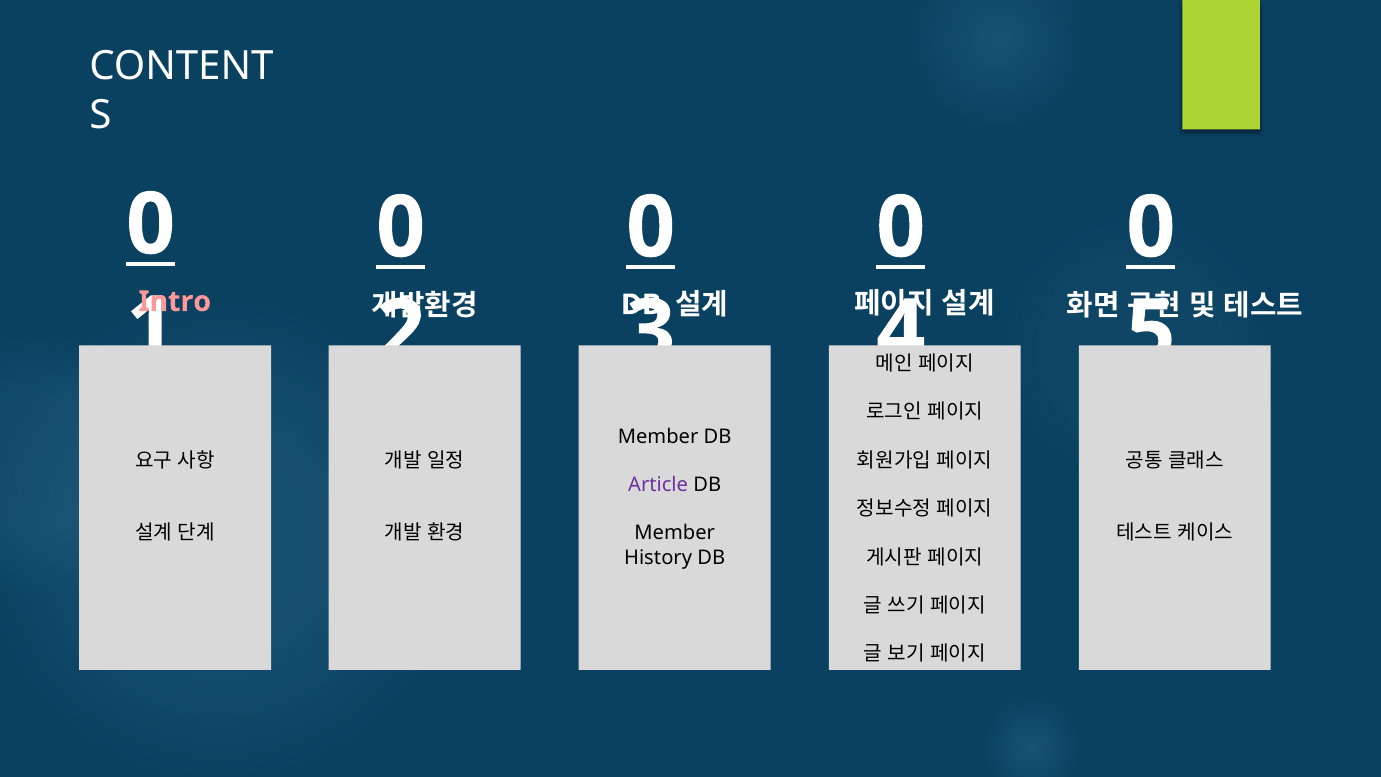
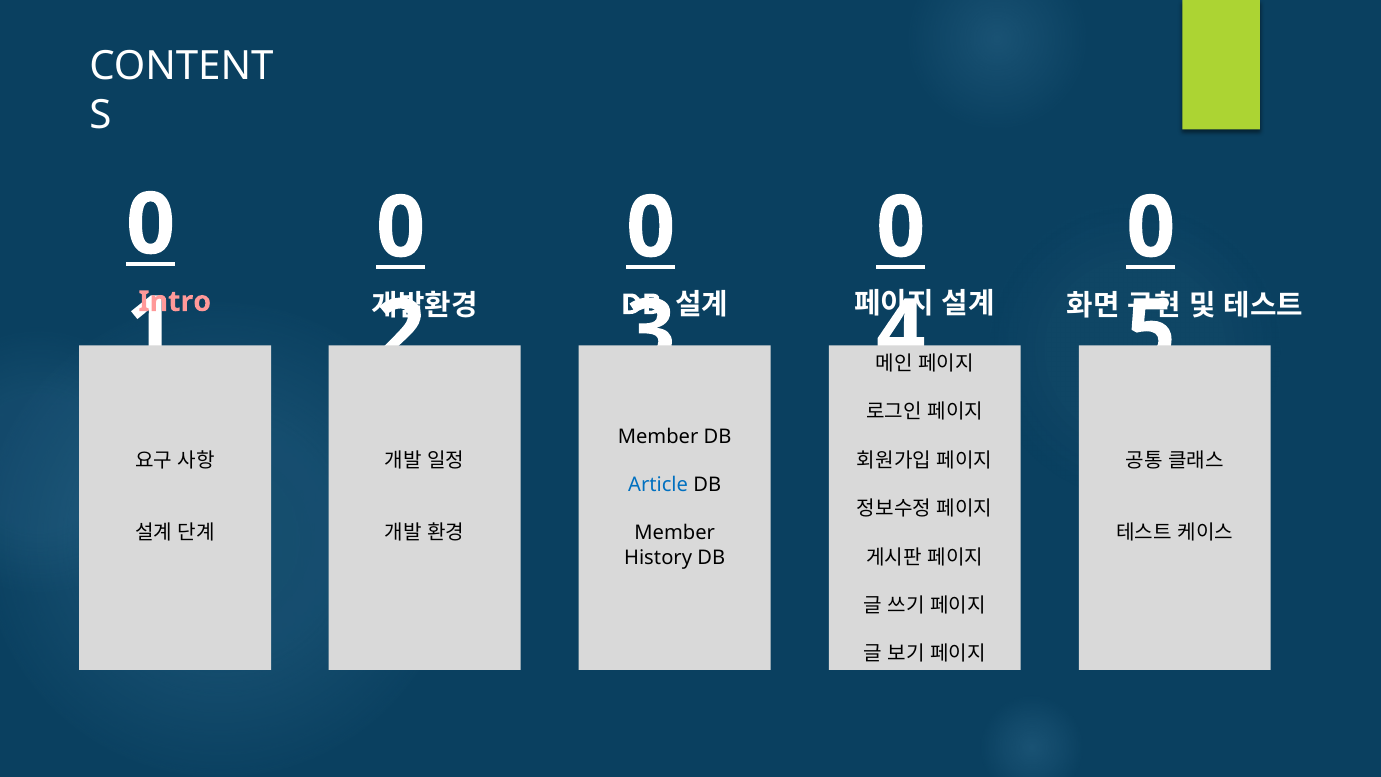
Article colour: purple -> blue
